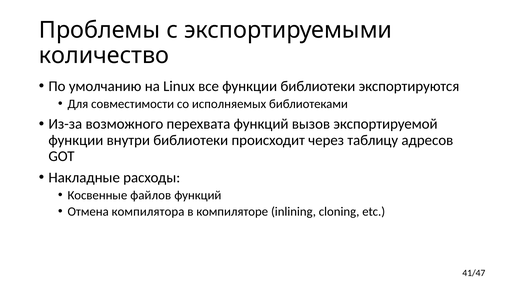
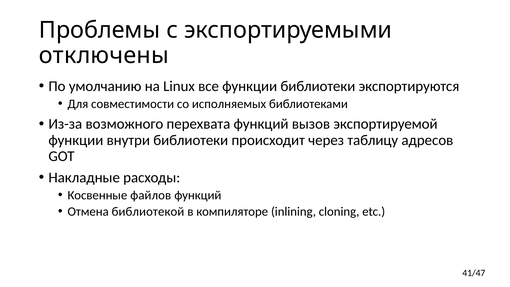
количество: количество -> отключены
компилятора: компилятора -> библиотекой
